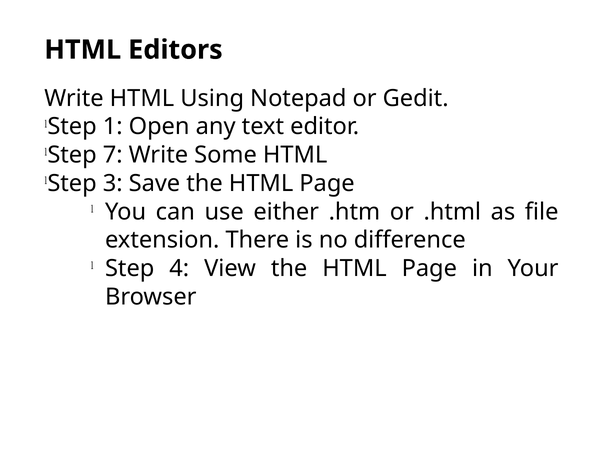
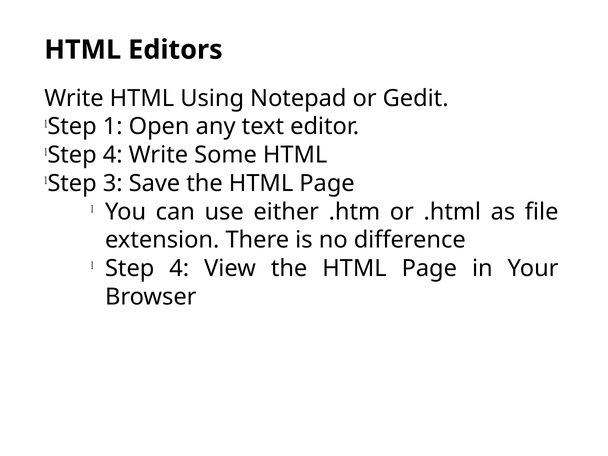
7 at (113, 155): 7 -> 4
